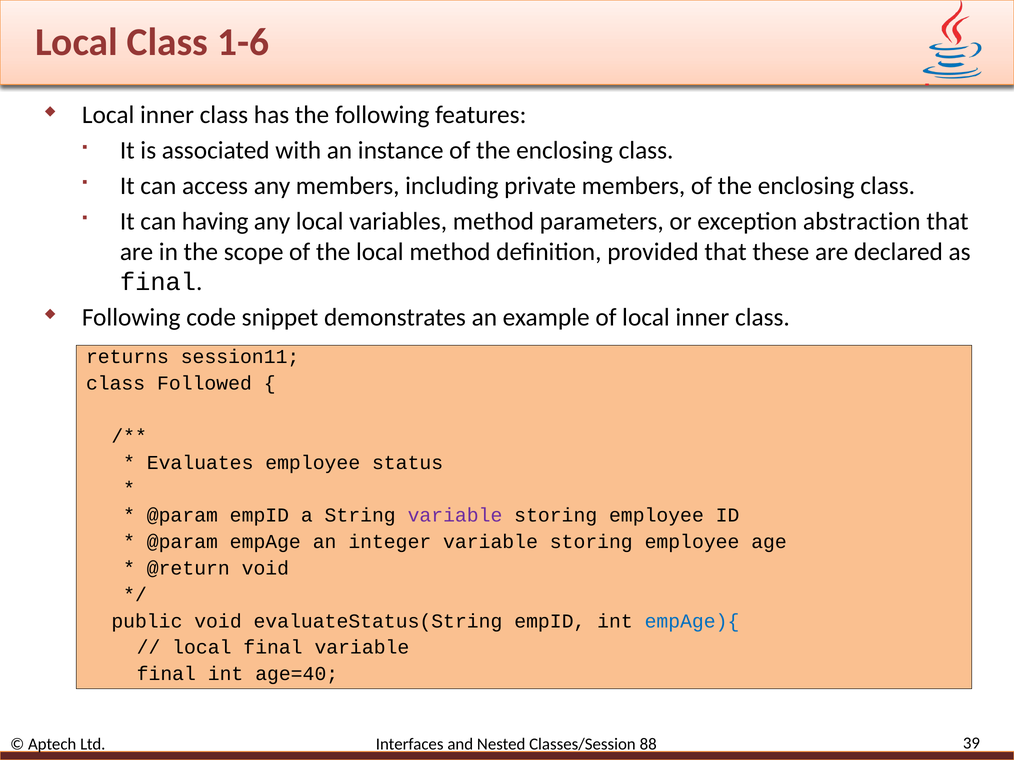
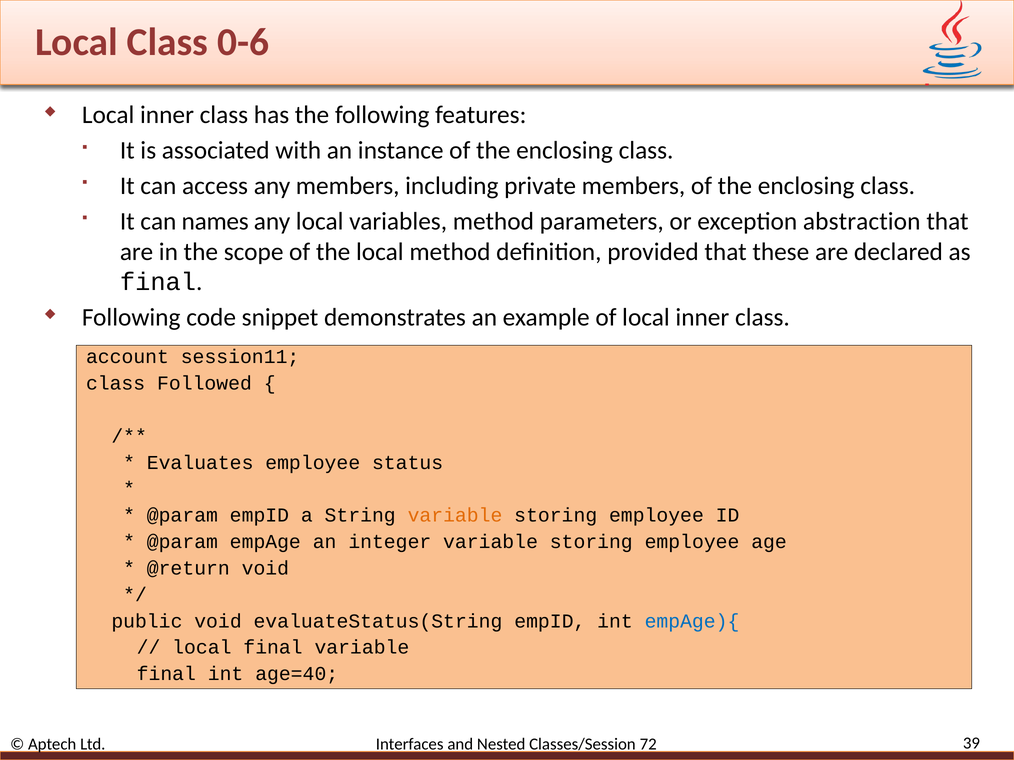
1-6: 1-6 -> 0-6
having: having -> names
returns: returns -> account
variable at (455, 516) colour: purple -> orange
88: 88 -> 72
